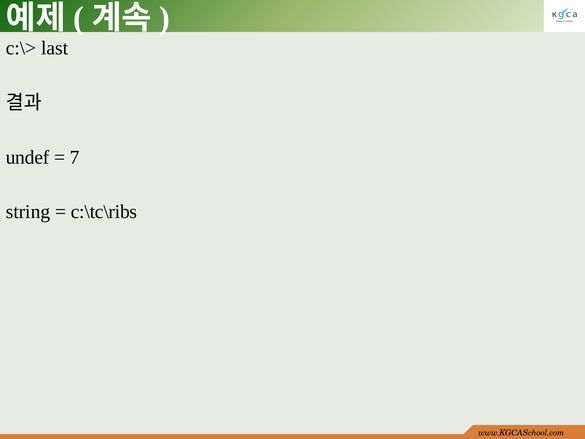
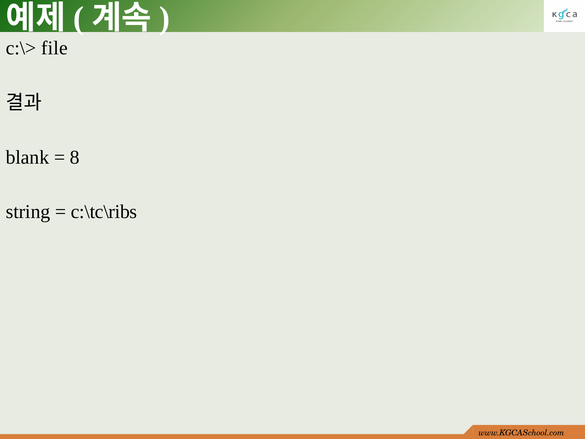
last: last -> file
undef: undef -> blank
7: 7 -> 8
